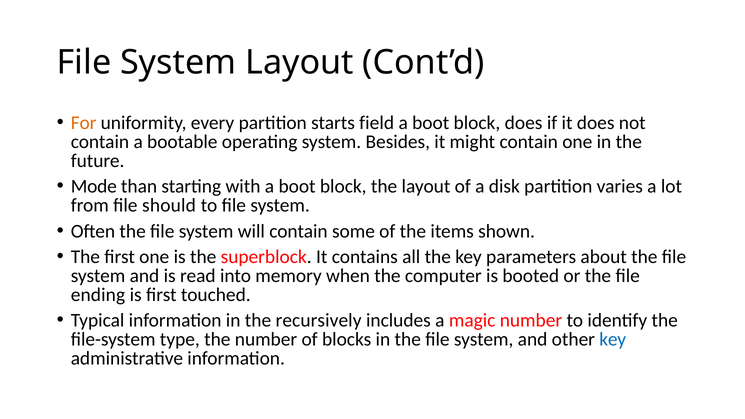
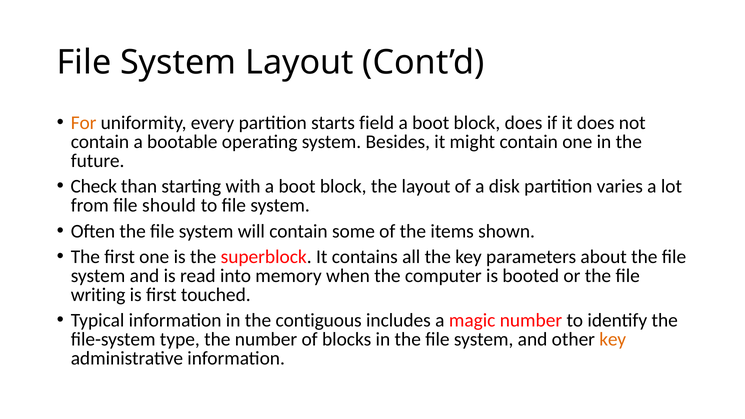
Mode: Mode -> Check
ending: ending -> writing
recursively: recursively -> contiguous
key at (613, 339) colour: blue -> orange
